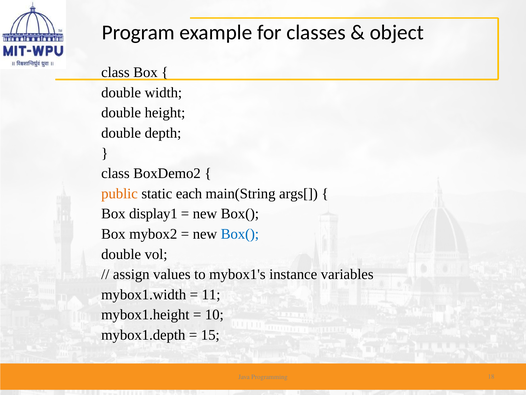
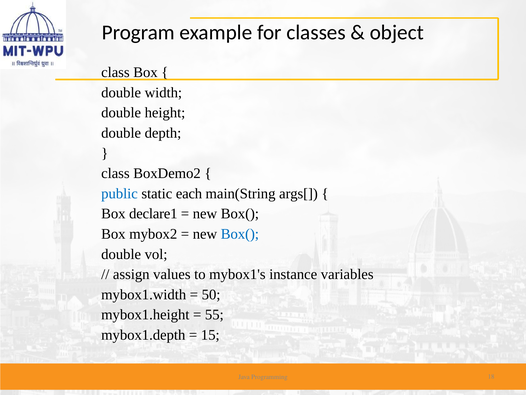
public colour: orange -> blue
display1: display1 -> declare1
11: 11 -> 50
10: 10 -> 55
